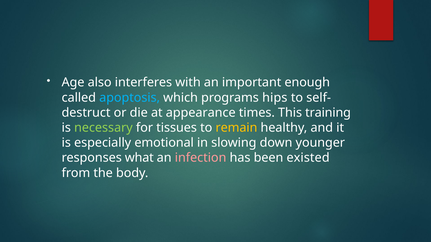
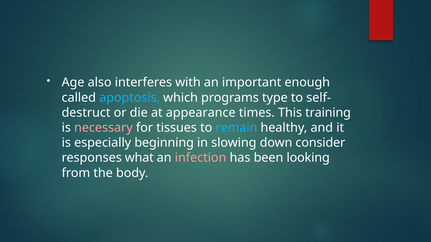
hips: hips -> type
necessary colour: light green -> pink
remain colour: yellow -> light blue
emotional: emotional -> beginning
younger: younger -> consider
existed: existed -> looking
